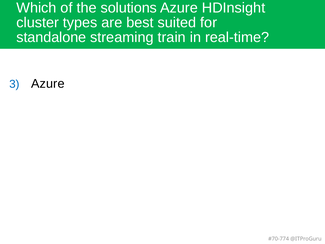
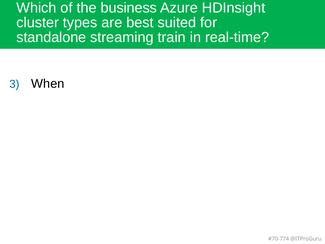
solutions: solutions -> business
Azure at (48, 84): Azure -> When
